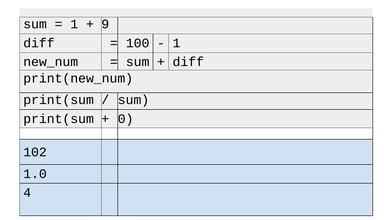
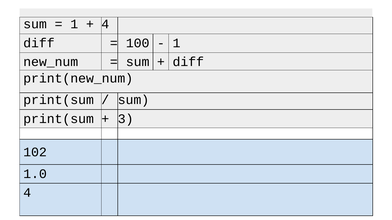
9 at (105, 24): 9 -> 4
0: 0 -> 3
